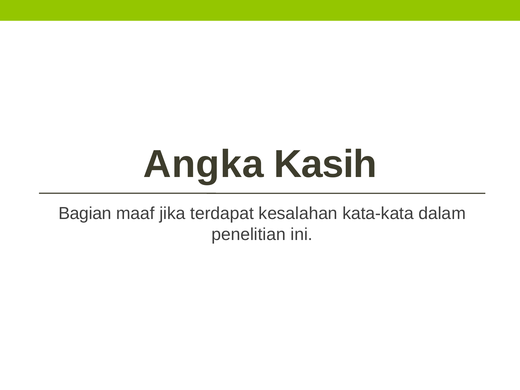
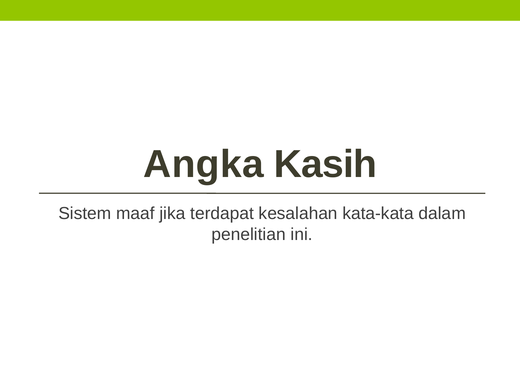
Bagian: Bagian -> Sistem
